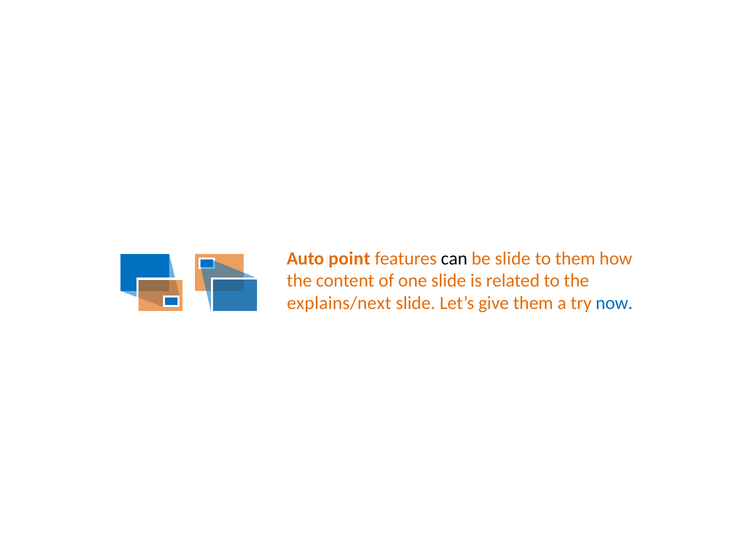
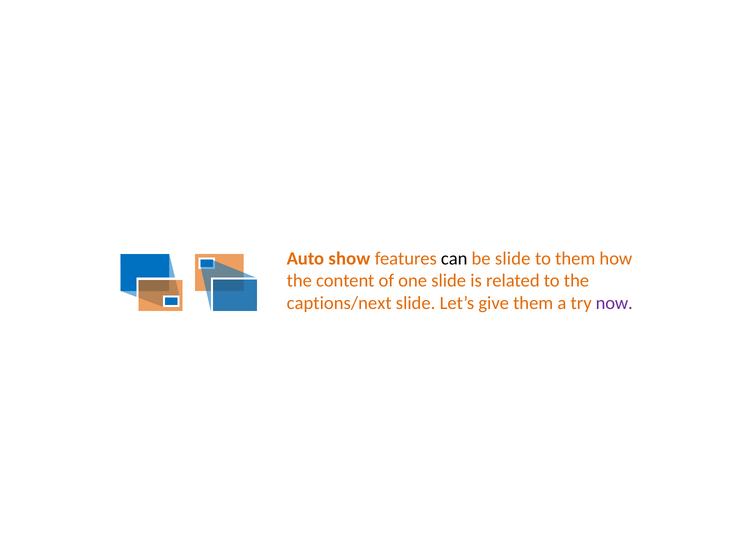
point: point -> show
explains/next: explains/next -> captions/next
now colour: blue -> purple
